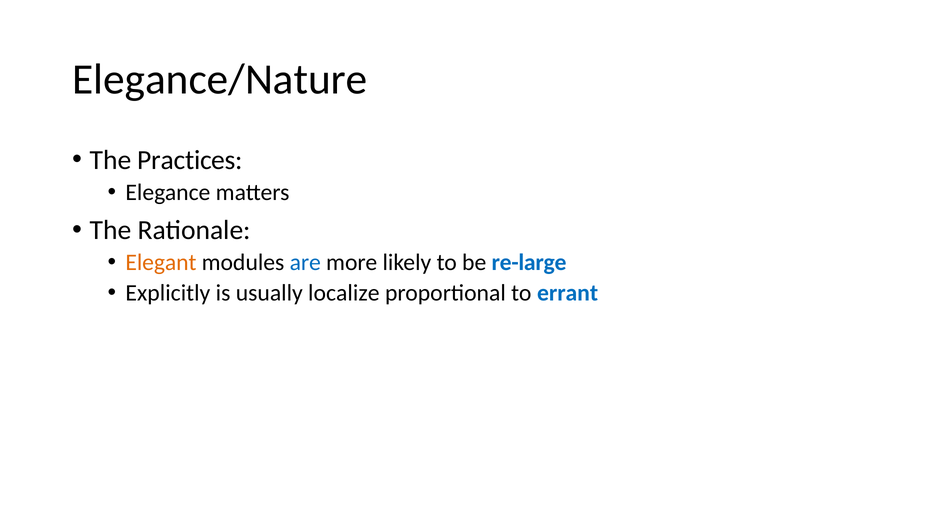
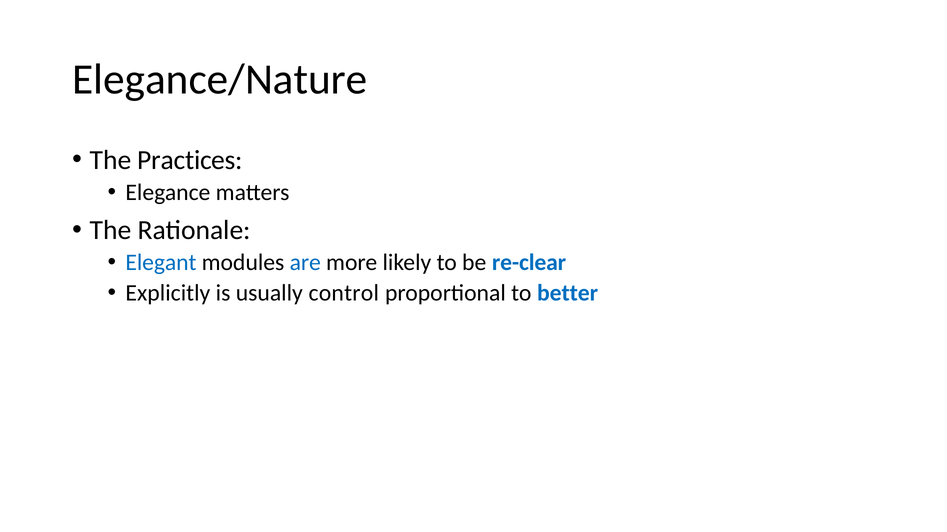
Elegant colour: orange -> blue
re-large: re-large -> re-clear
localize: localize -> control
errant: errant -> better
